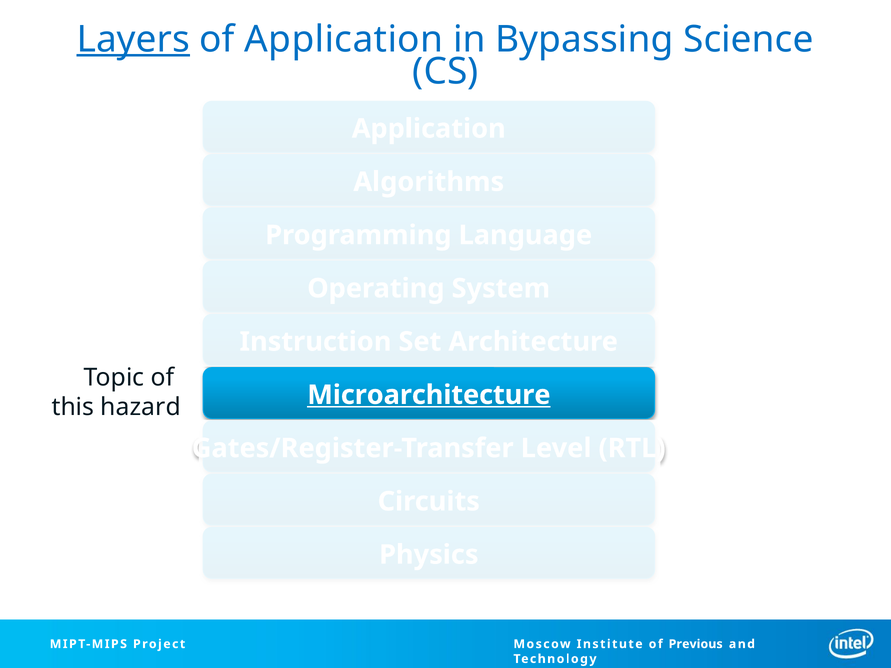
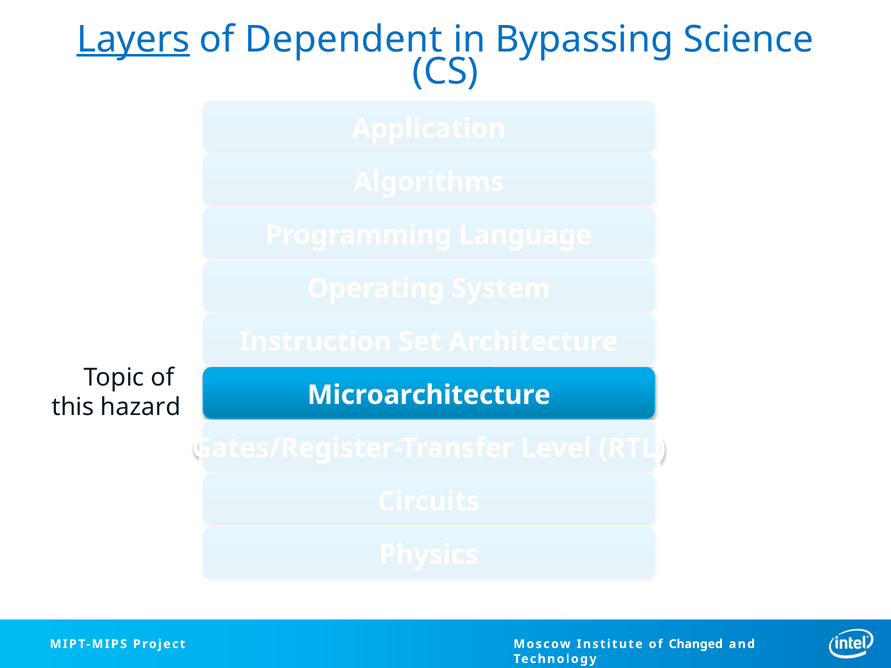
of Application: Application -> Dependent
Microarchitecture underline: present -> none
Previous: Previous -> Changed
